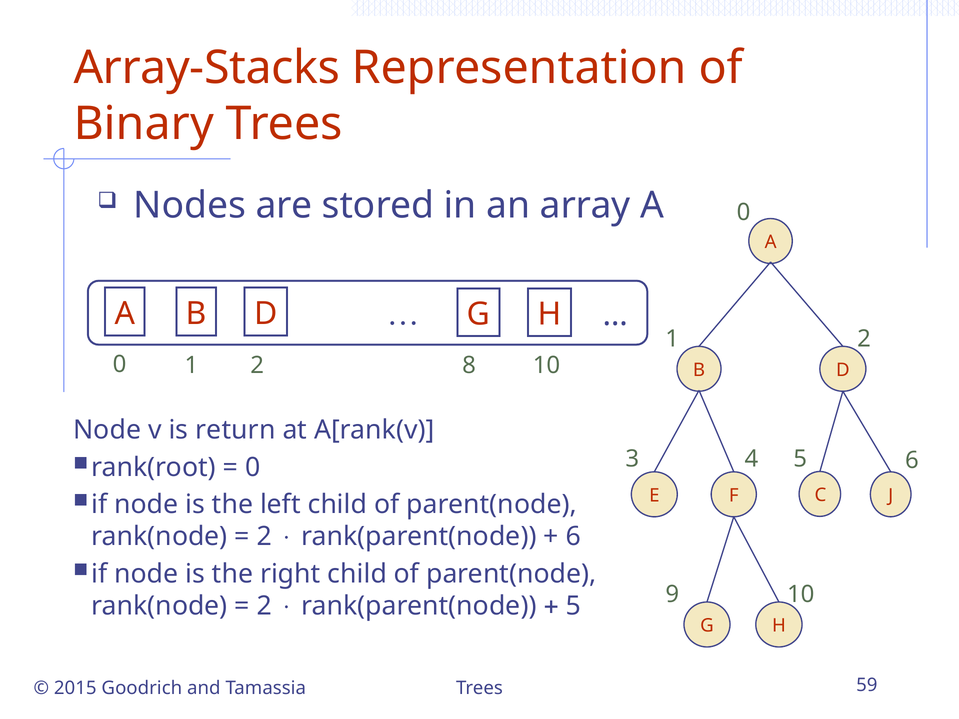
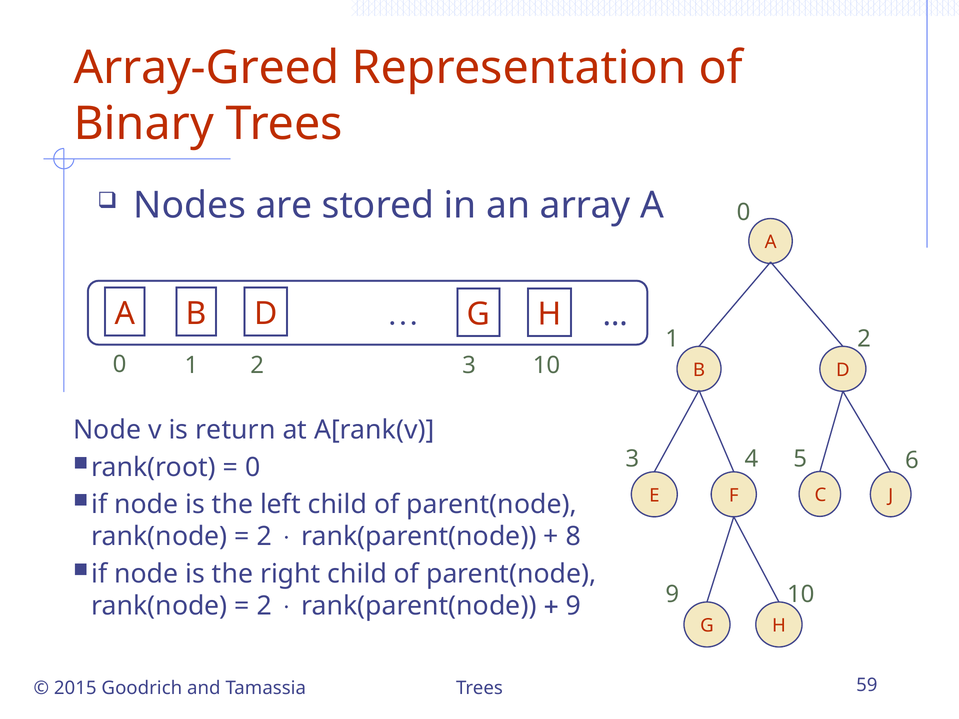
Array-Stacks: Array-Stacks -> Array-Greed
2 8: 8 -> 3
6 at (573, 537): 6 -> 8
5 at (573, 606): 5 -> 9
